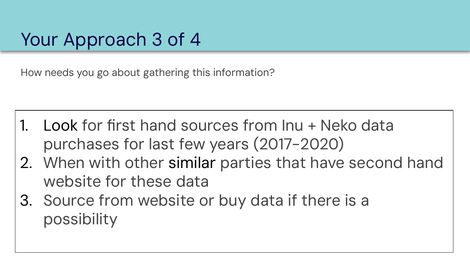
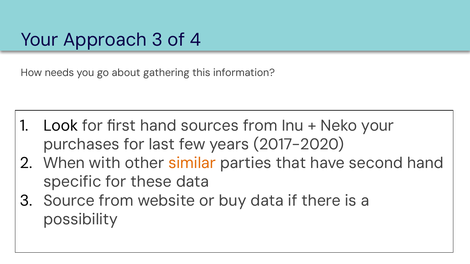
Neko data: data -> your
similar colour: black -> orange
website at (72, 182): website -> specific
